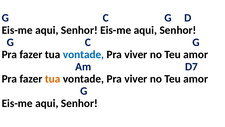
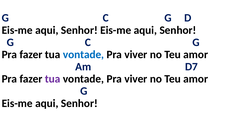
tua at (53, 79) colour: orange -> purple
